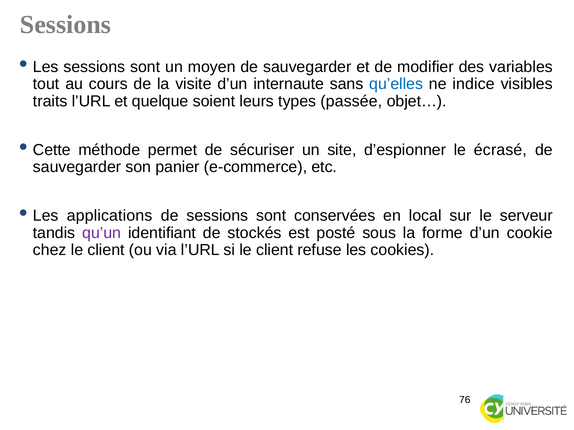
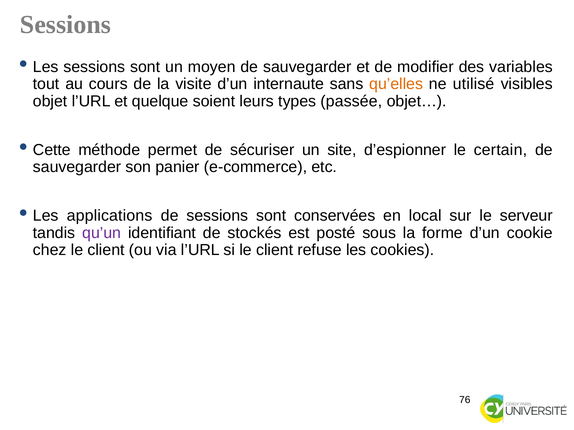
qu’elles colour: blue -> orange
indice: indice -> utilisé
traits: traits -> objet
écrasé: écrasé -> certain
